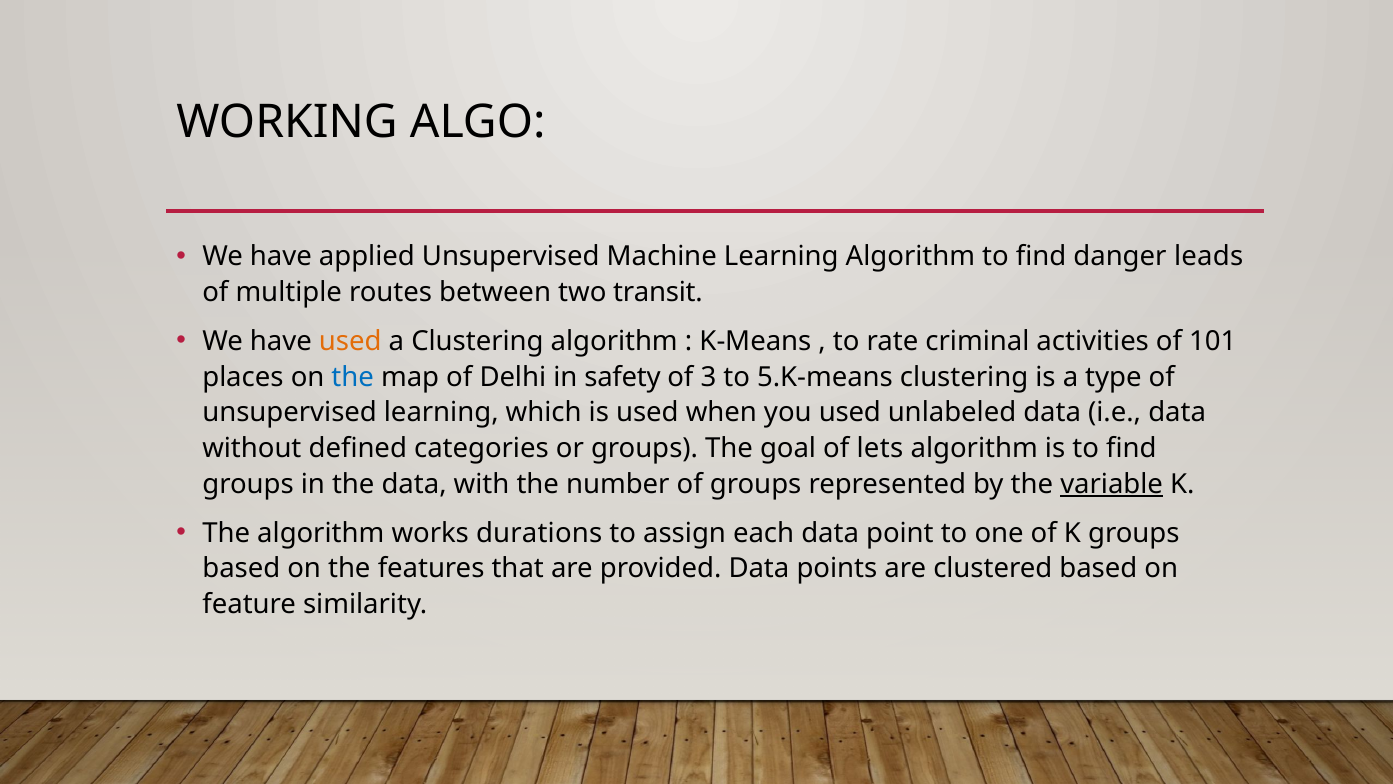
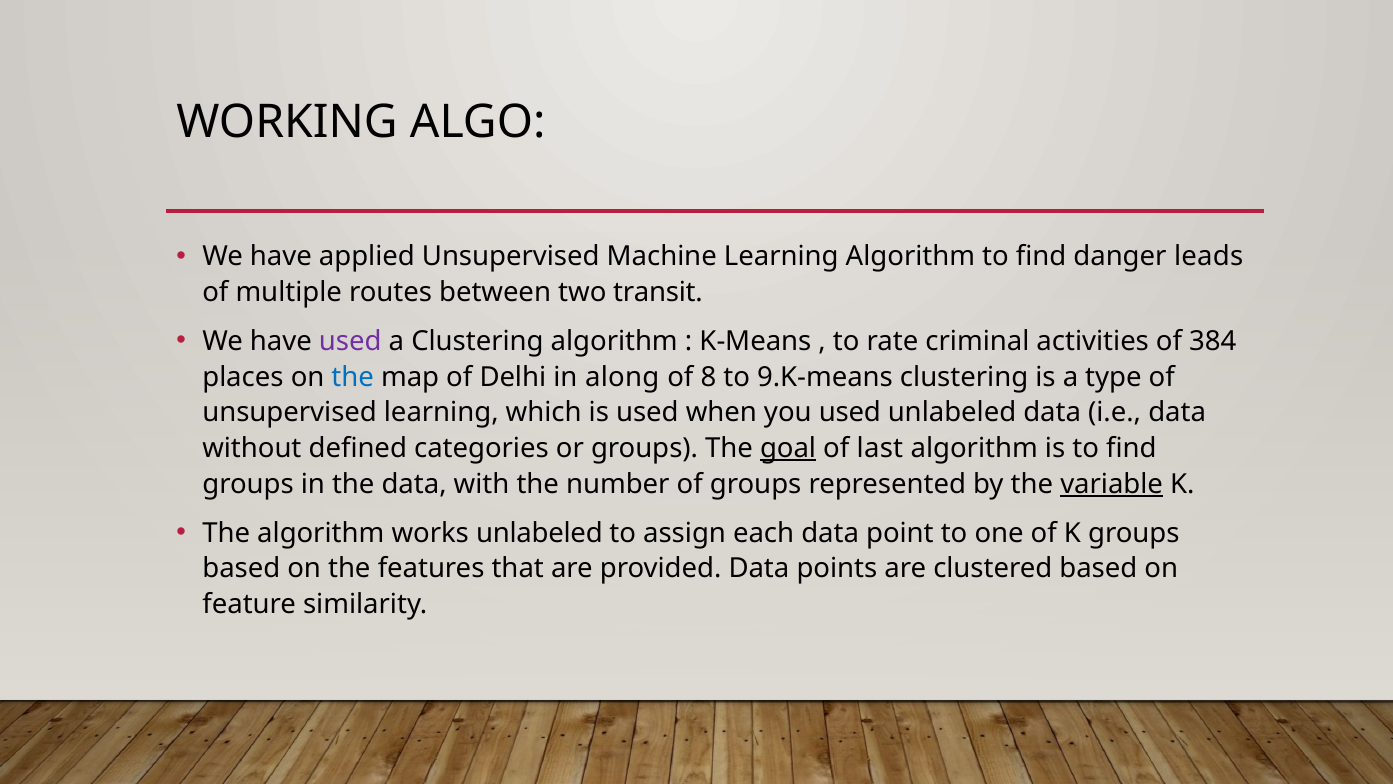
used at (350, 341) colour: orange -> purple
101: 101 -> 384
safety: safety -> along
3: 3 -> 8
5.K-means: 5.K-means -> 9.K-means
goal underline: none -> present
lets: lets -> last
works durations: durations -> unlabeled
